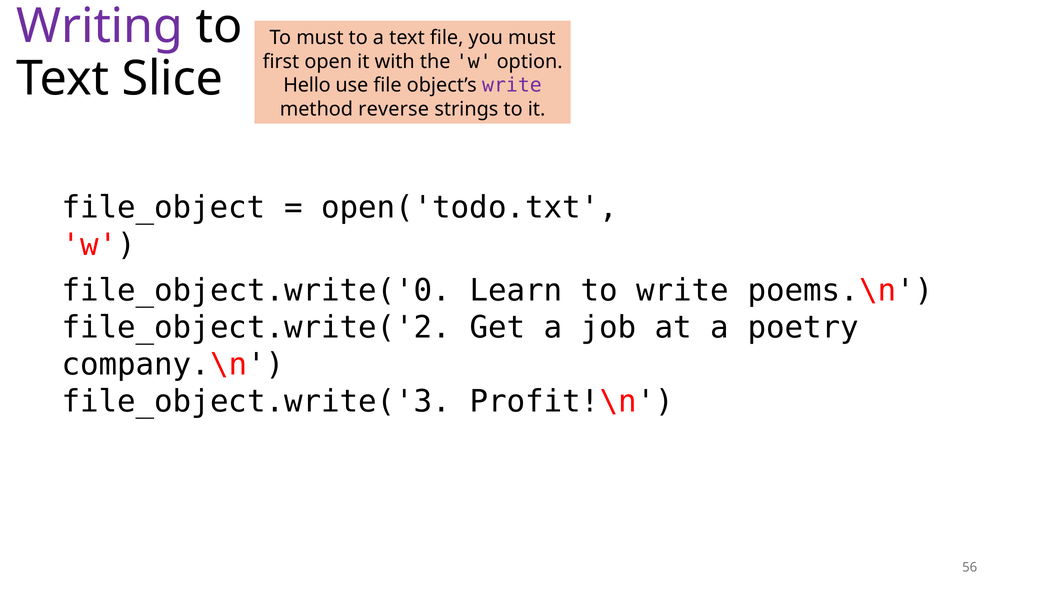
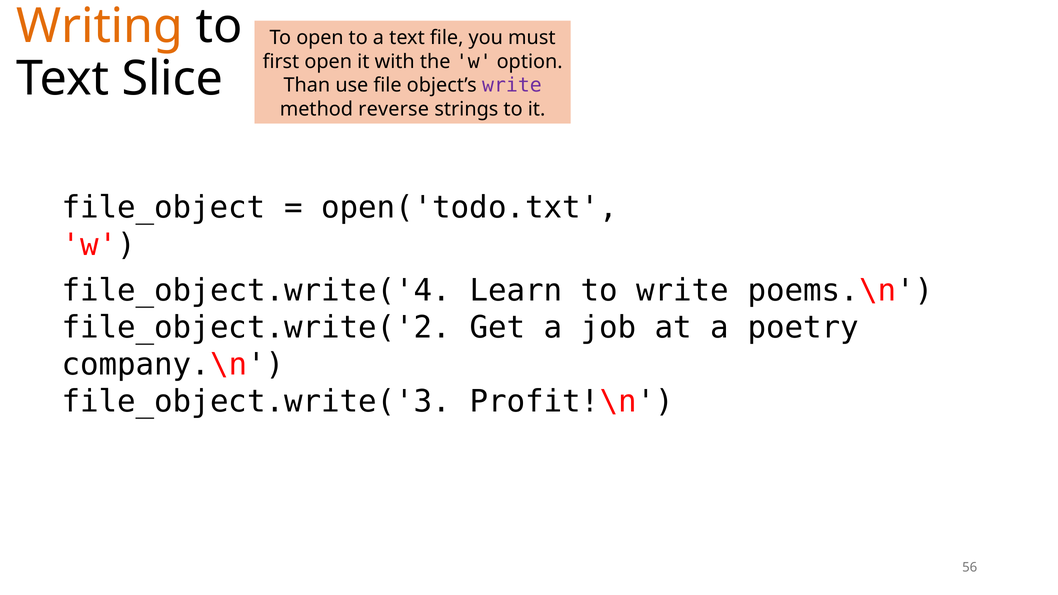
Writing colour: purple -> orange
To must: must -> open
Hello: Hello -> Than
file_object.write('0: file_object.write('0 -> file_object.write('4
